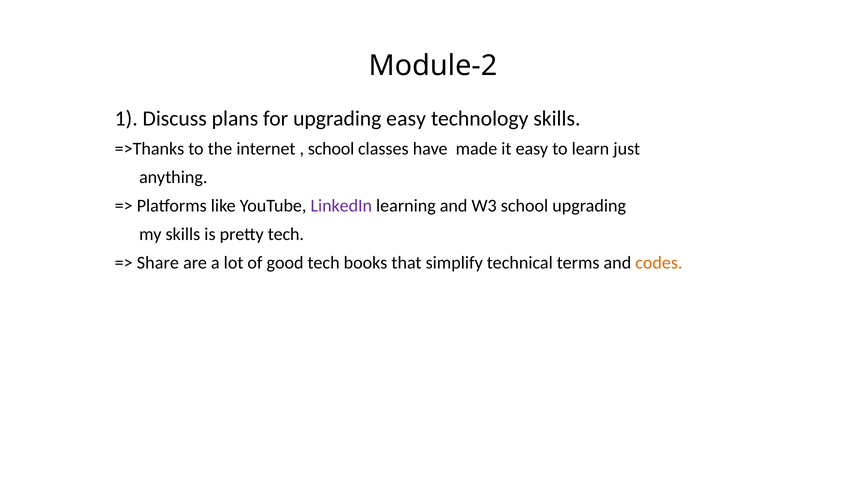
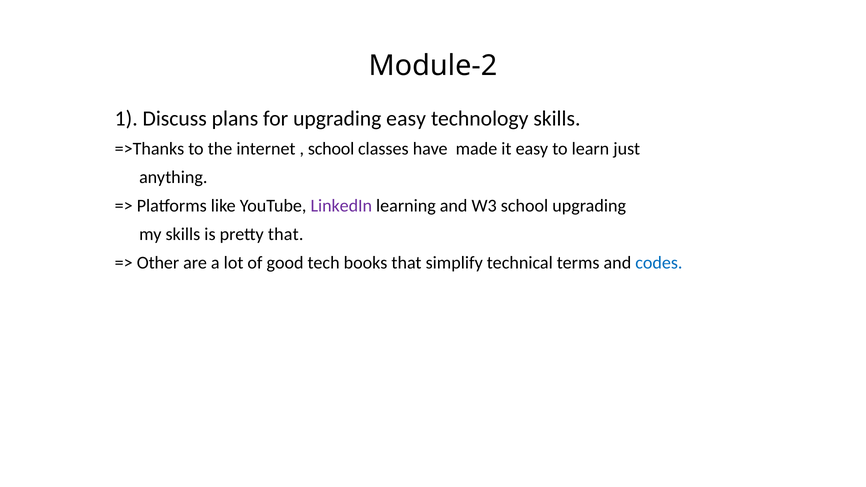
pretty tech: tech -> that
Share: Share -> Other
codes colour: orange -> blue
